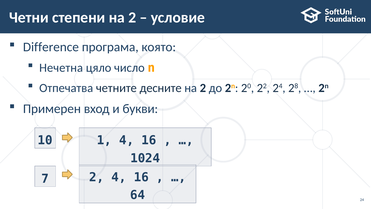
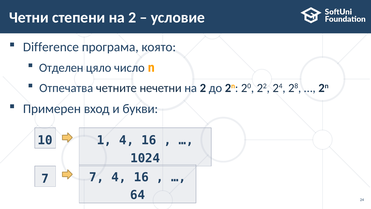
Нечетна: Нечетна -> Отделен
десните: десните -> нечетни
7 2: 2 -> 7
